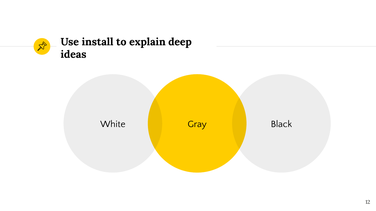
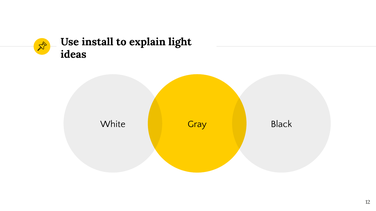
deep: deep -> light
